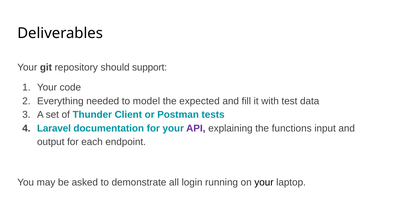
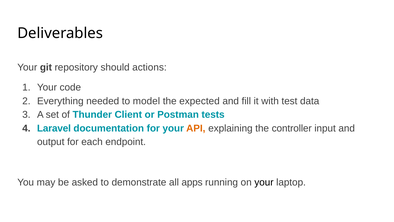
support: support -> actions
API colour: purple -> orange
functions: functions -> controller
login: login -> apps
